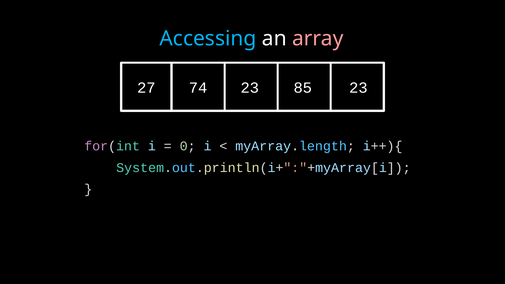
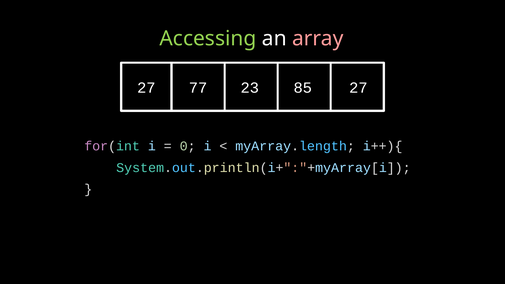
Accessing colour: light blue -> light green
74: 74 -> 77
85 23: 23 -> 27
